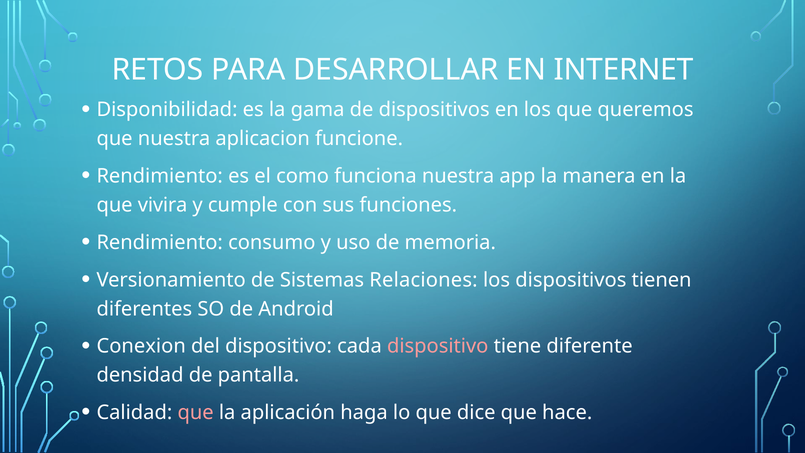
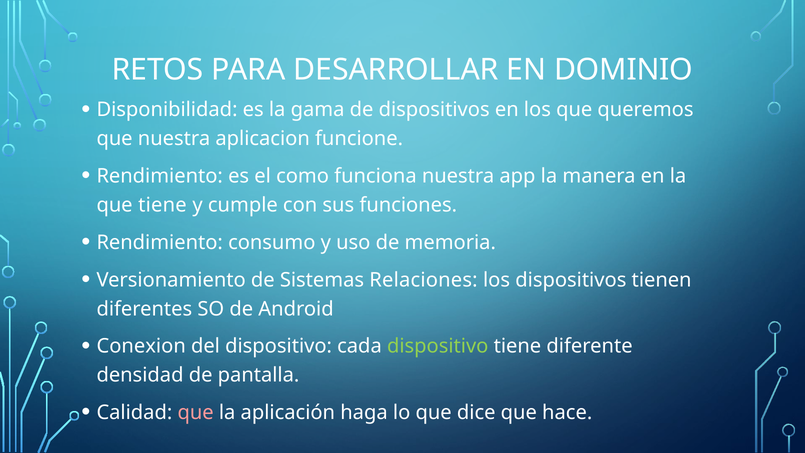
INTERNET: INTERNET -> DOMINIO
que vivira: vivira -> tiene
dispositivo at (438, 346) colour: pink -> light green
